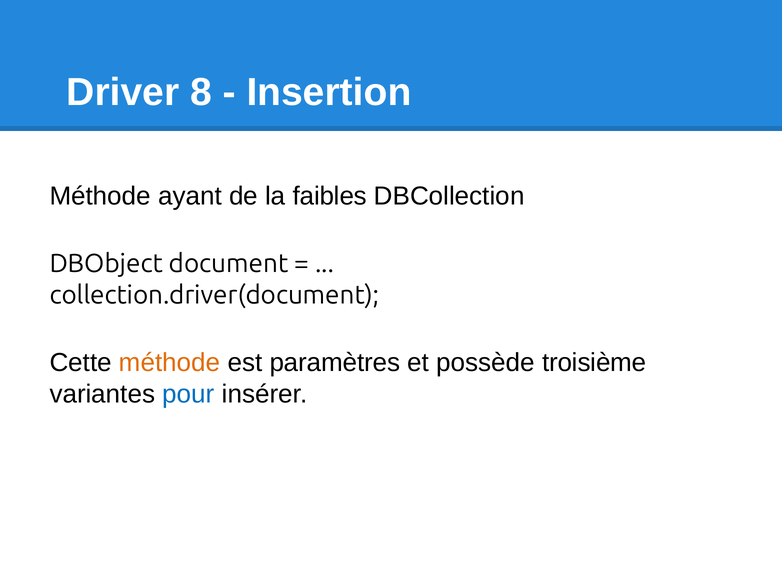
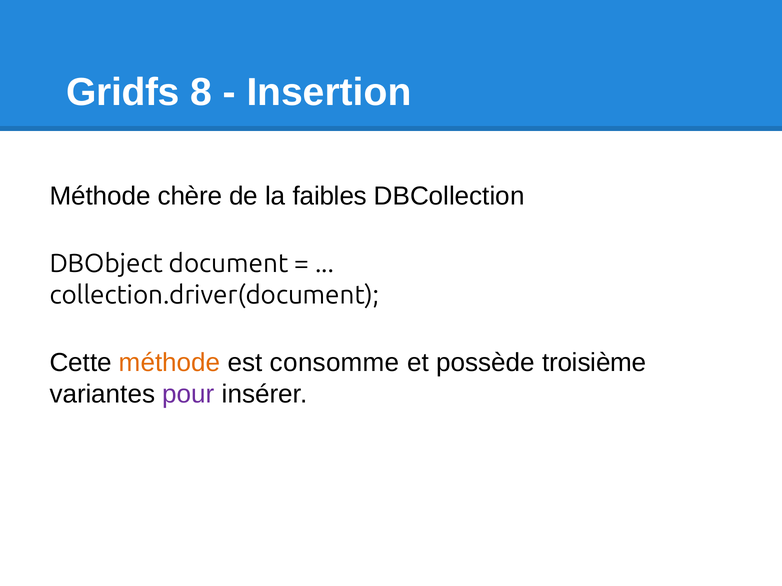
Driver: Driver -> Gridfs
ayant: ayant -> chère
paramètres: paramètres -> consomme
pour colour: blue -> purple
